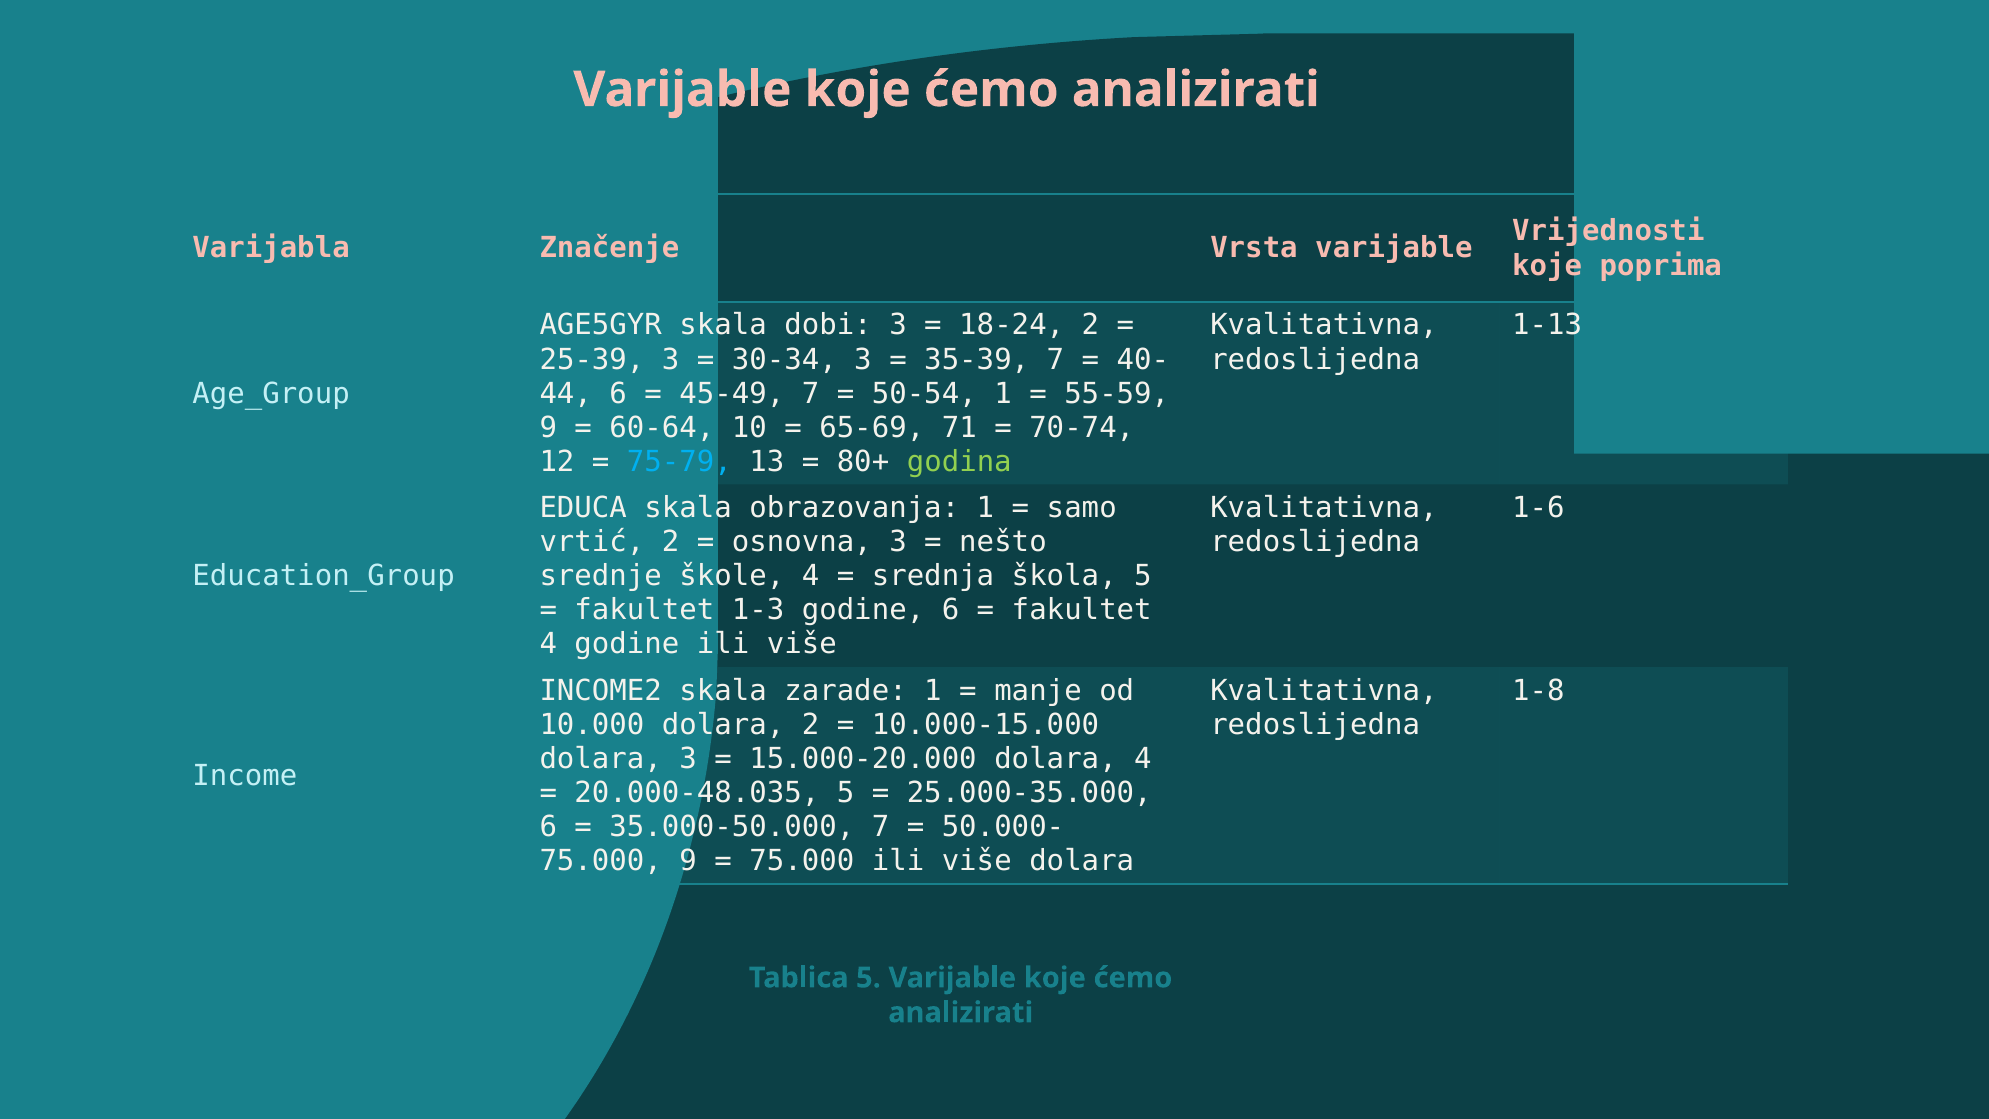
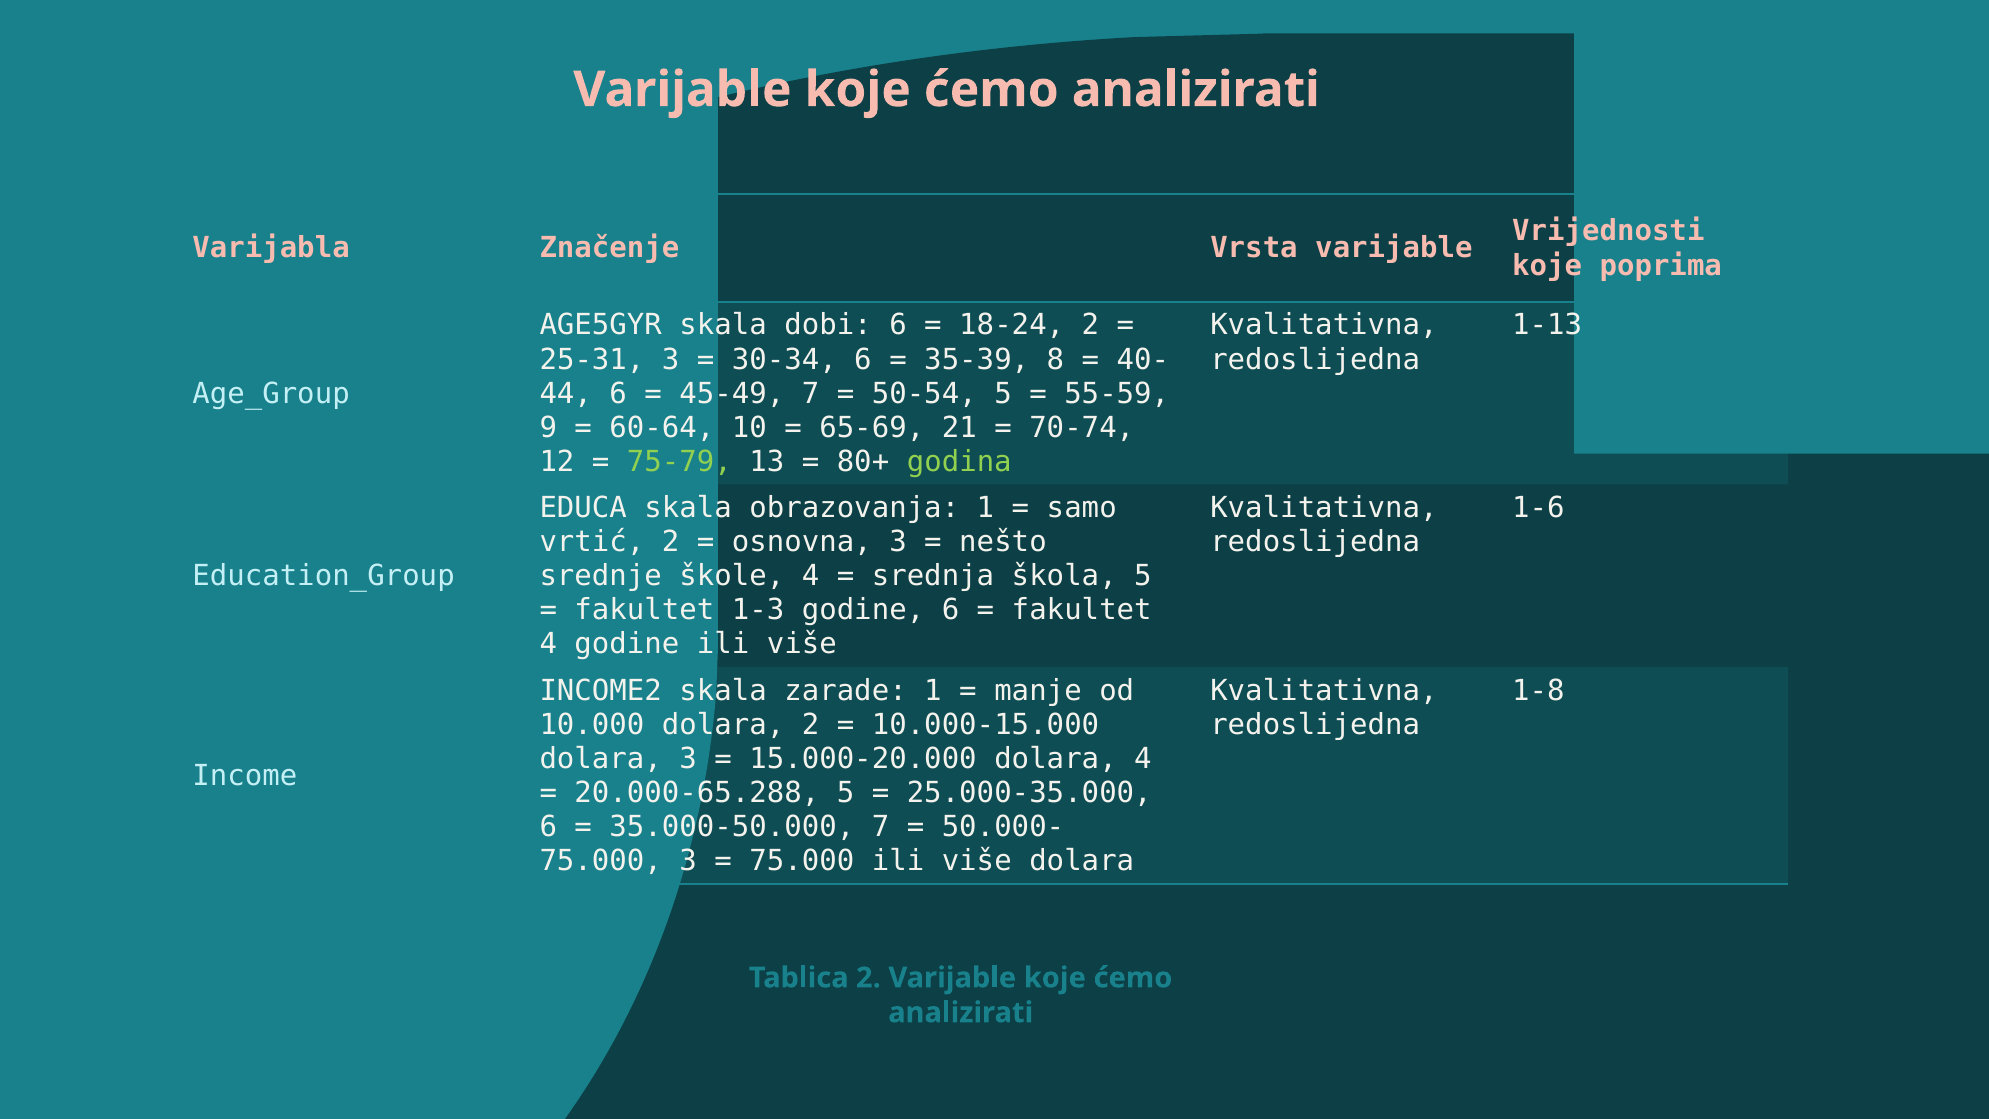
dobi 3: 3 -> 6
25-39: 25-39 -> 25-31
30-34 3: 3 -> 6
35-39 7: 7 -> 8
50-54 1: 1 -> 5
71: 71 -> 21
75-79 colour: light blue -> light green
20.000-48.035: 20.000-48.035 -> 20.000-65.288
75.000 9: 9 -> 3
Tablica 5: 5 -> 2
